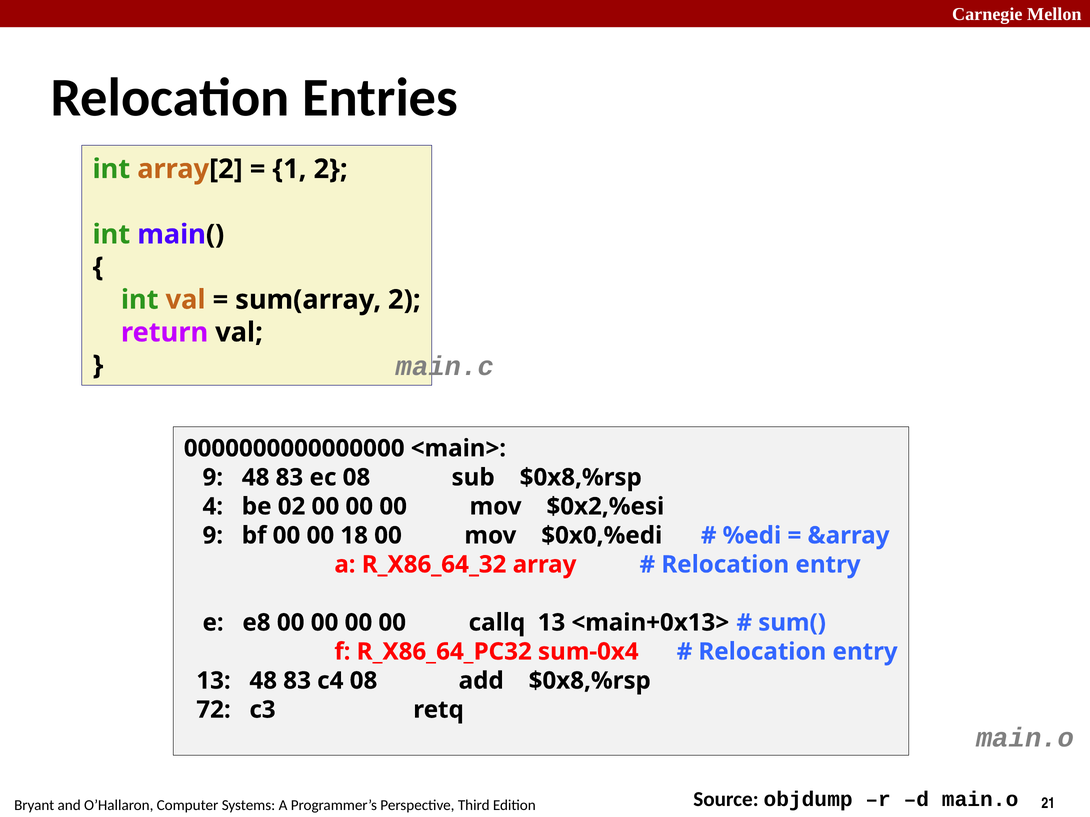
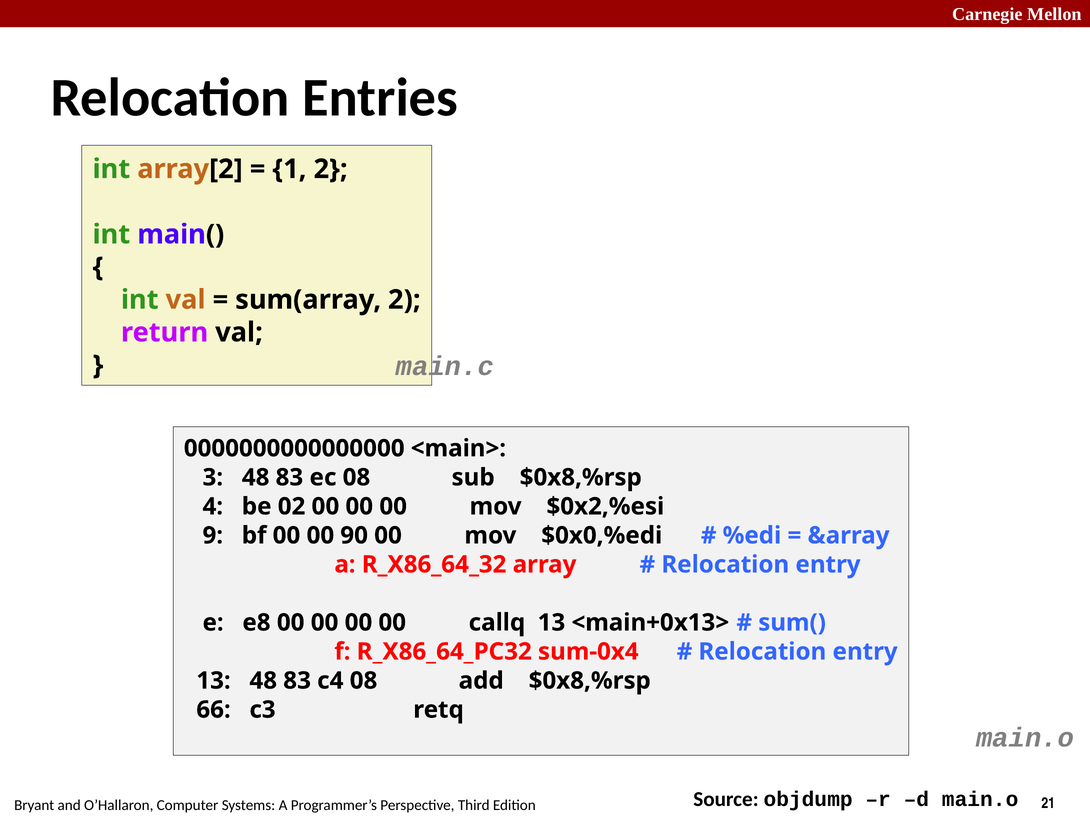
9 at (213, 478): 9 -> 3
18: 18 -> 90
72: 72 -> 66
